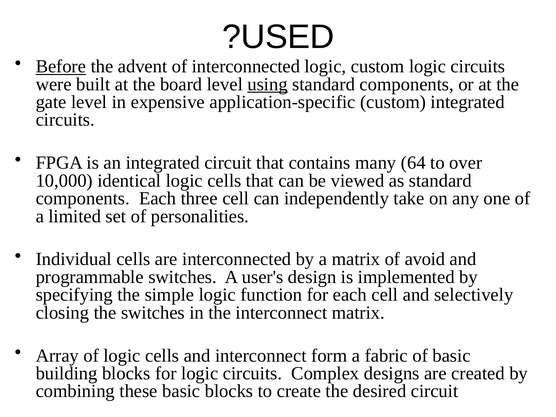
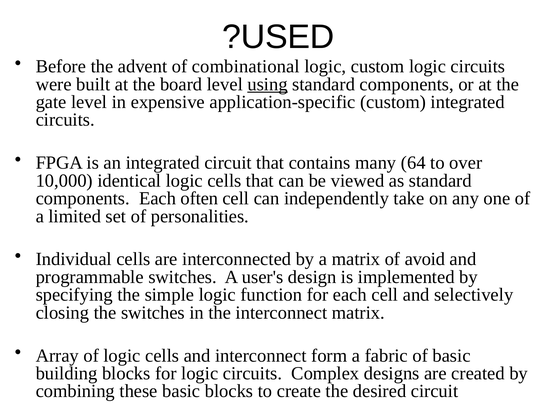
Before underline: present -> none
of interconnected: interconnected -> combinational
three: three -> often
